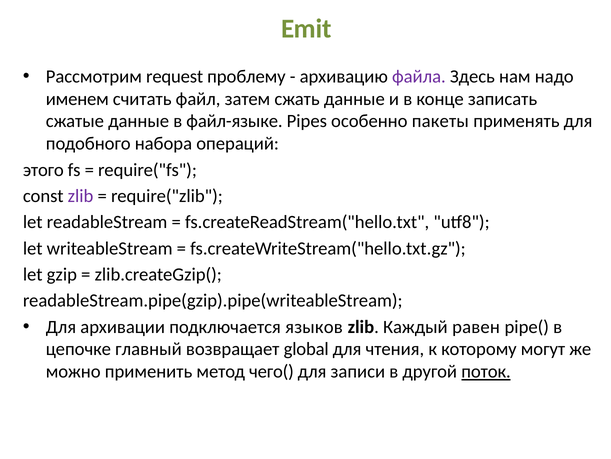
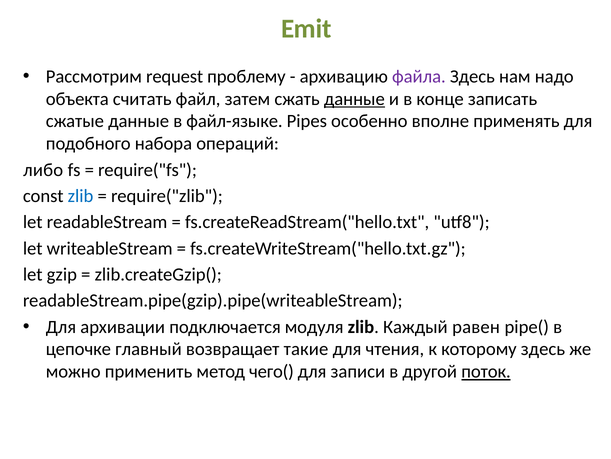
именем: именем -> объекта
данные at (354, 99) underline: none -> present
пакеты: пакеты -> вполне
этого: этого -> либо
zlib at (81, 196) colour: purple -> blue
языков: языков -> модуля
global: global -> такие
которому могут: могут -> здесь
